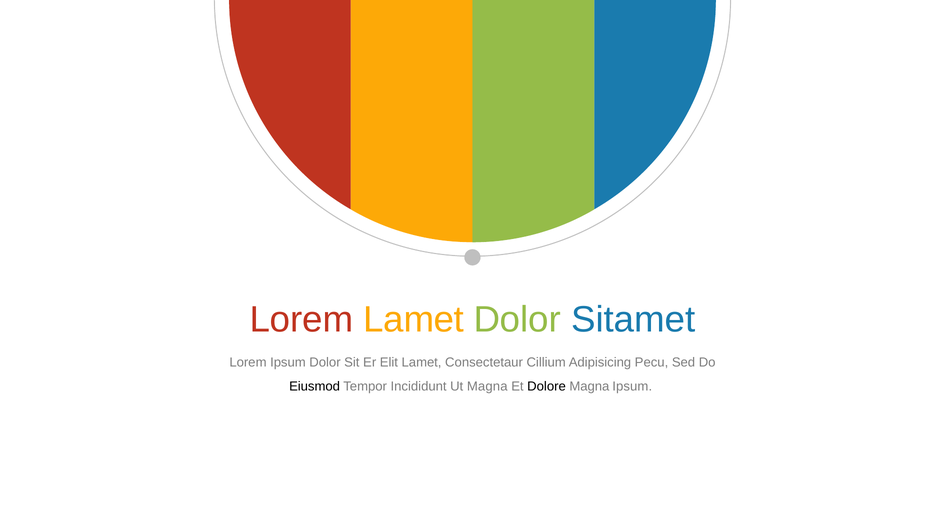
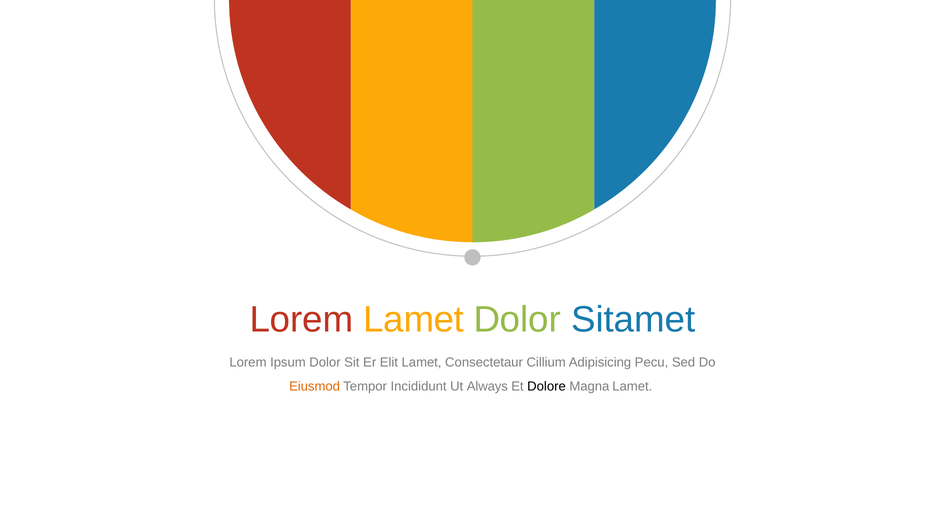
Eiusmod colour: black -> orange
Ut Magna: Magna -> Always
Magna Ipsum: Ipsum -> Lamet
